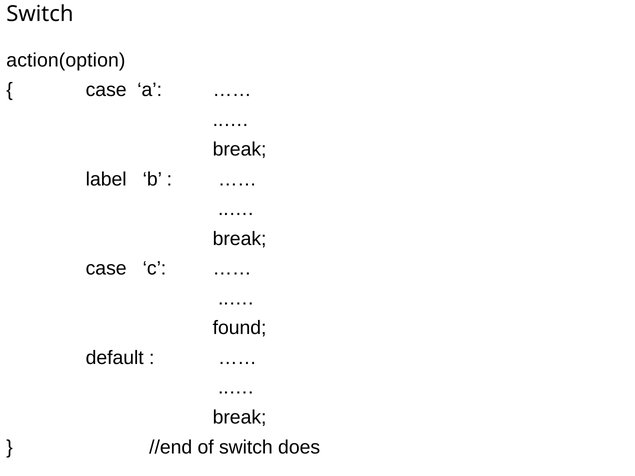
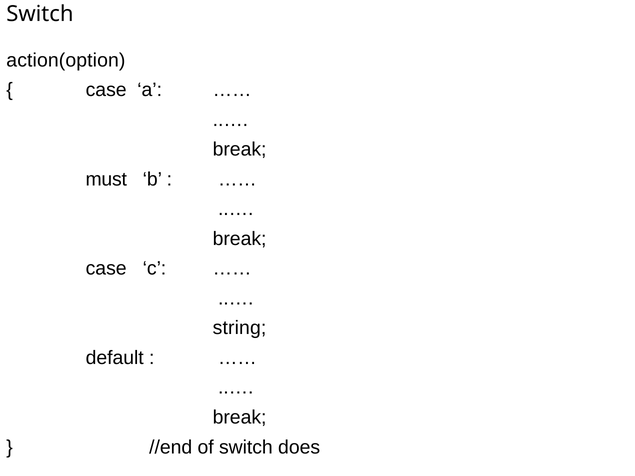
label: label -> must
found: found -> string
